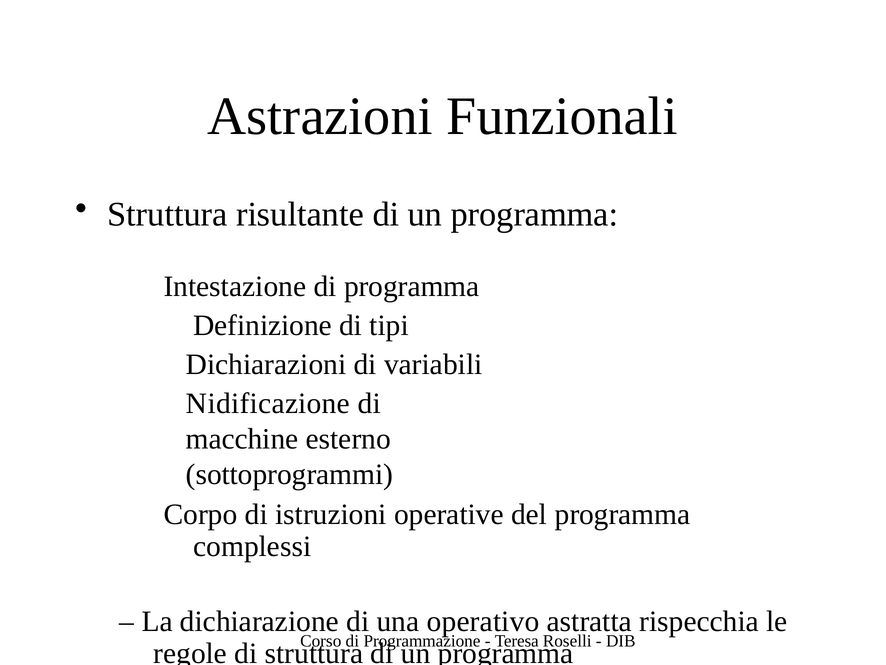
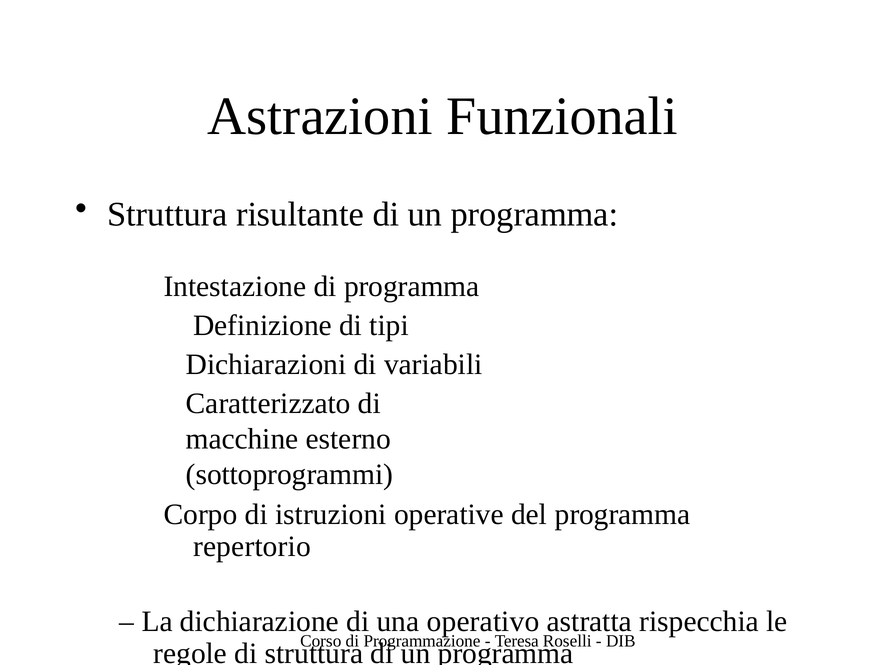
Nidificazione: Nidificazione -> Caratterizzato
complessi: complessi -> repertorio
